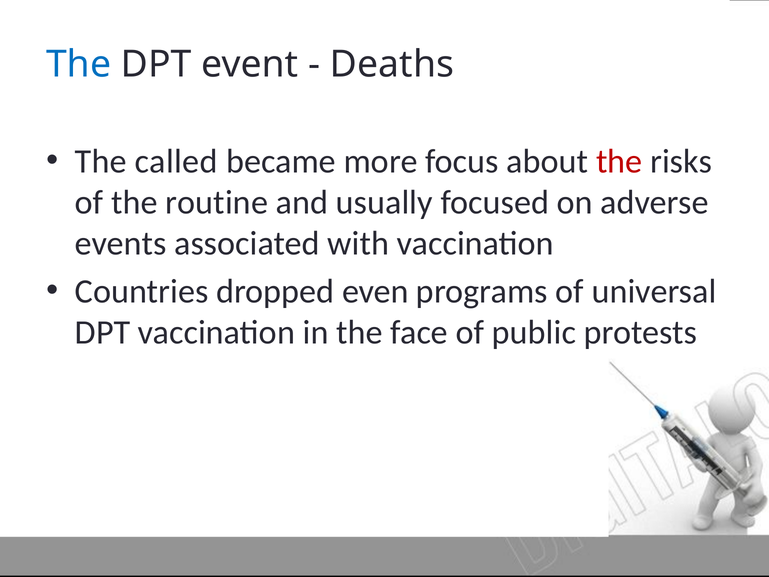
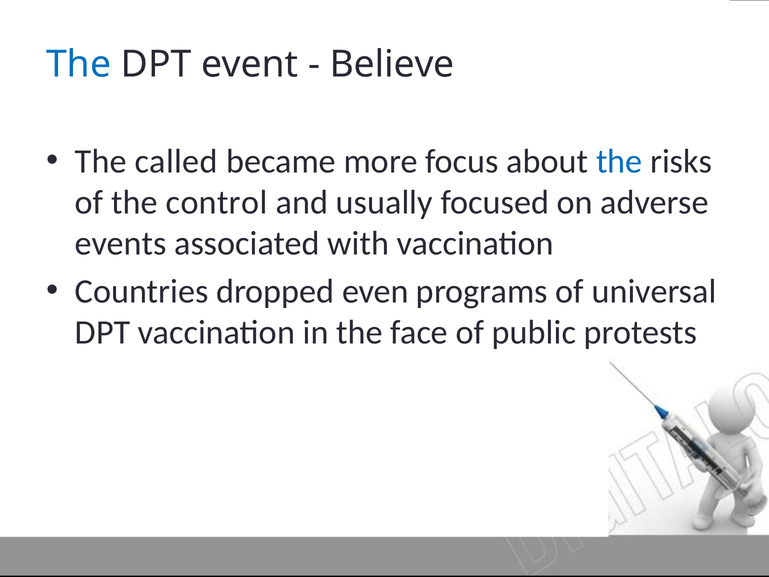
Deaths: Deaths -> Believe
the at (619, 161) colour: red -> blue
routine: routine -> control
